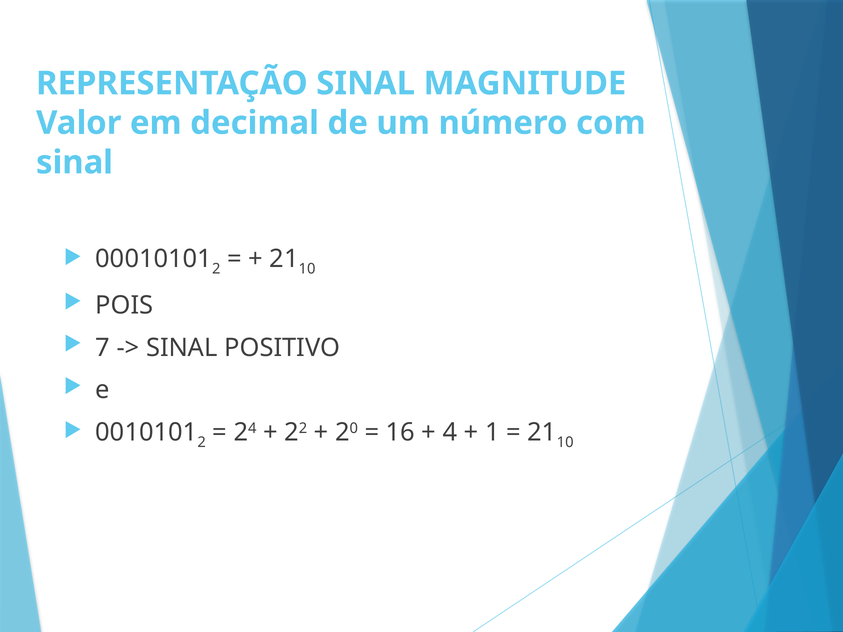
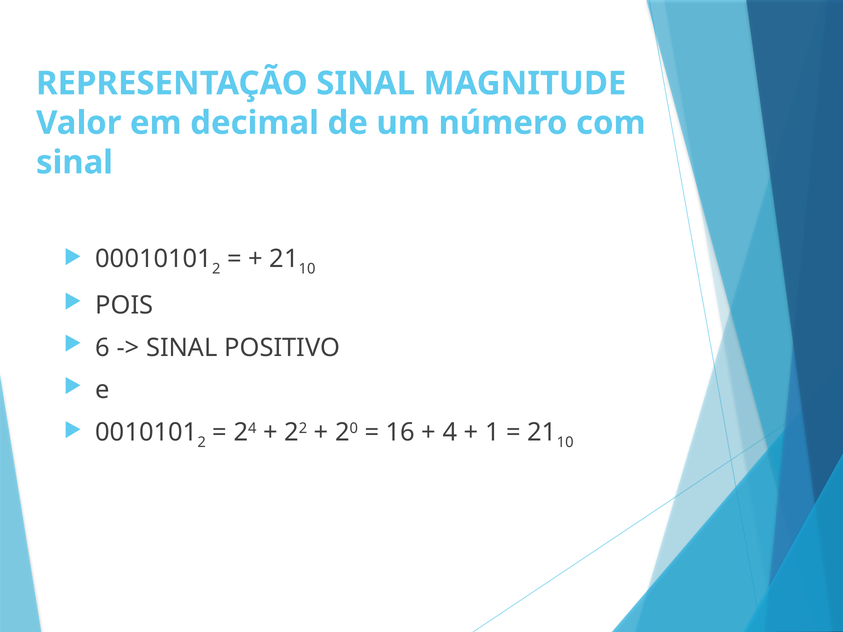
7: 7 -> 6
